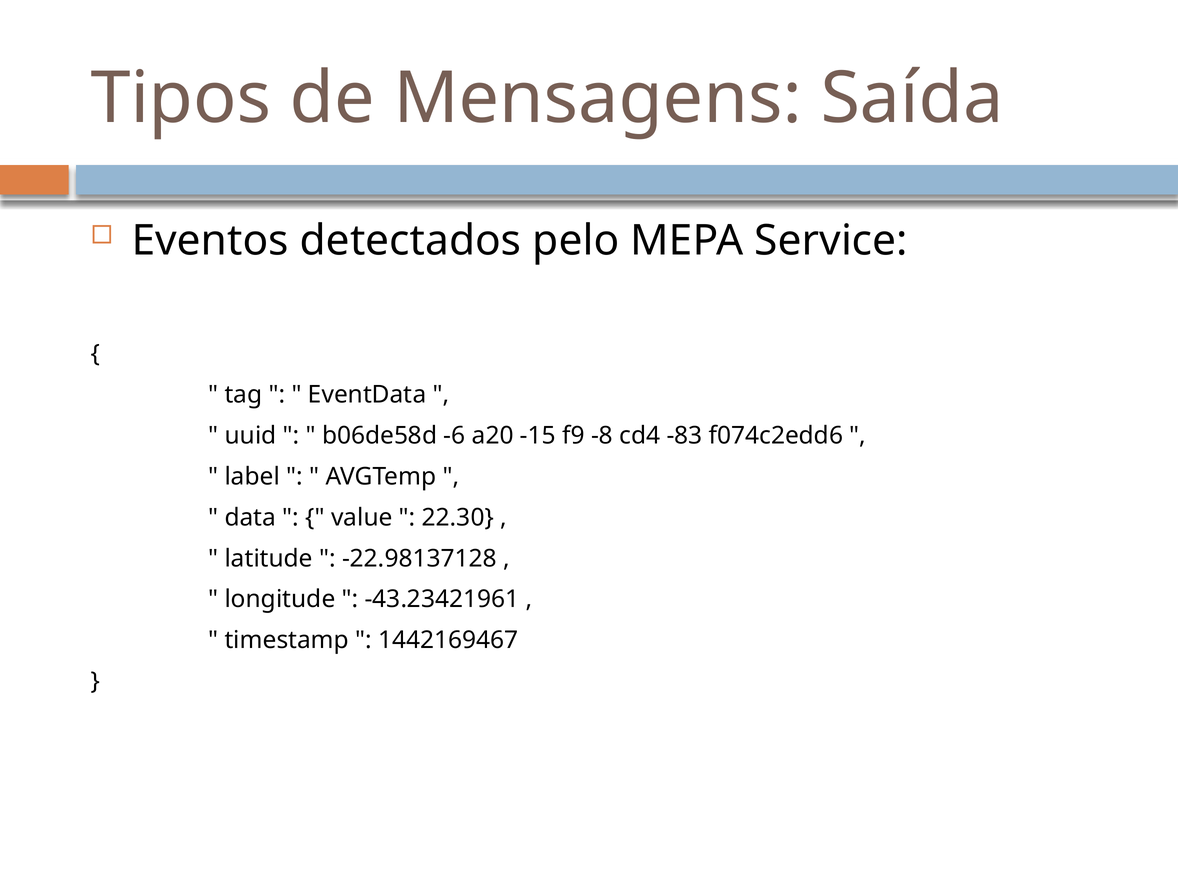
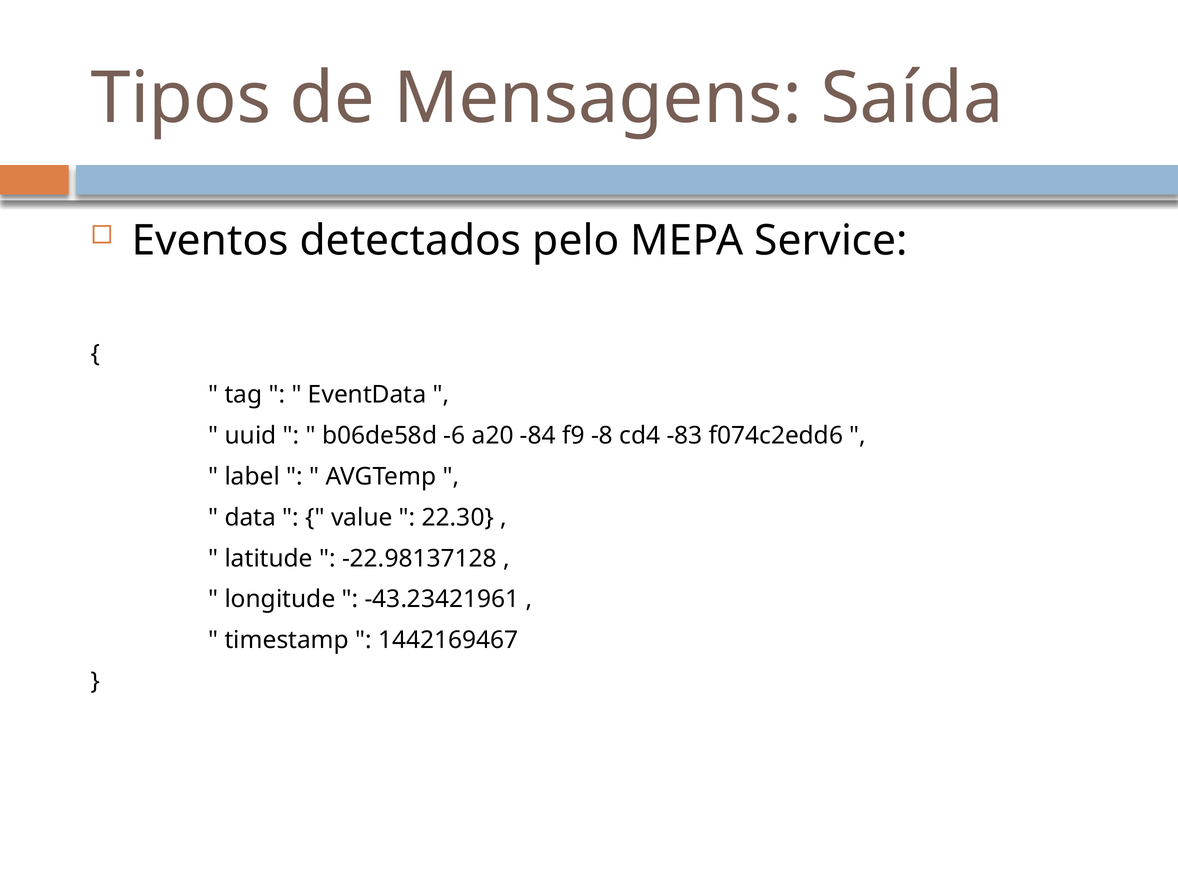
-15: -15 -> -84
